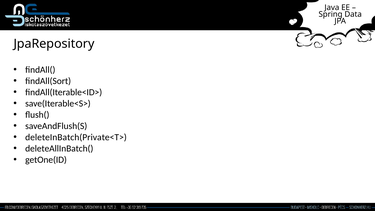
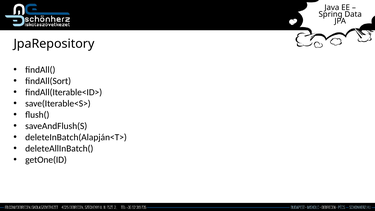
deleteInBatch(Private<T>: deleteInBatch(Private<T> -> deleteInBatch(Alapján<T>
